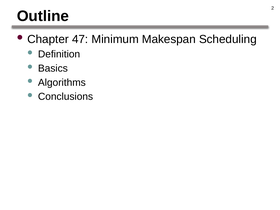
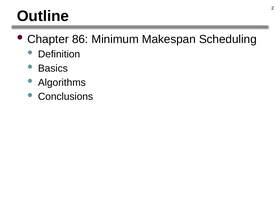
47: 47 -> 86
